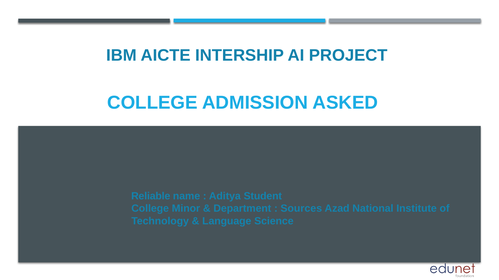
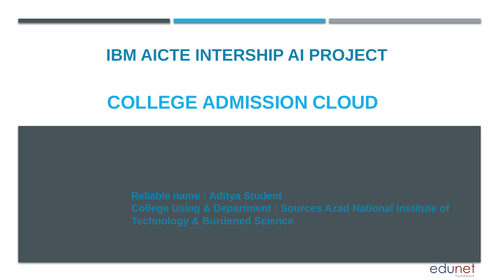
ASKED: ASKED -> CLOUD
Minor: Minor -> Using
Language: Language -> Burdened
